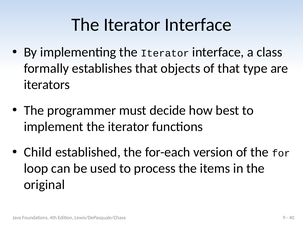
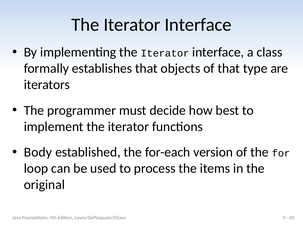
Child: Child -> Body
